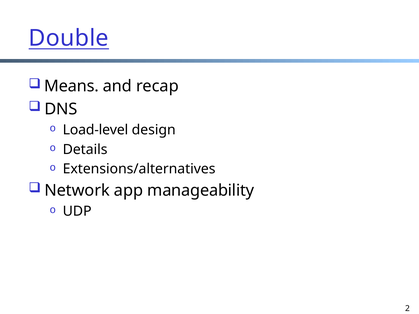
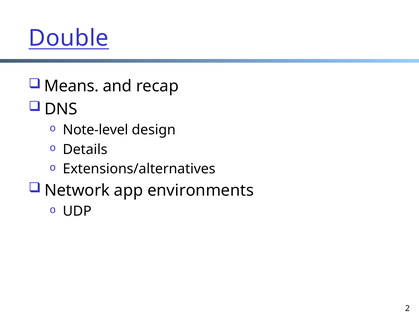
Load-level: Load-level -> Note-level
manageability: manageability -> environments
